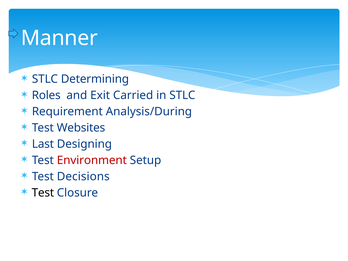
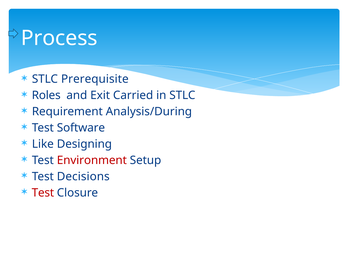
Manner: Manner -> Process
Determining: Determining -> Prerequisite
Websites: Websites -> Software
Last: Last -> Like
Test at (43, 193) colour: black -> red
